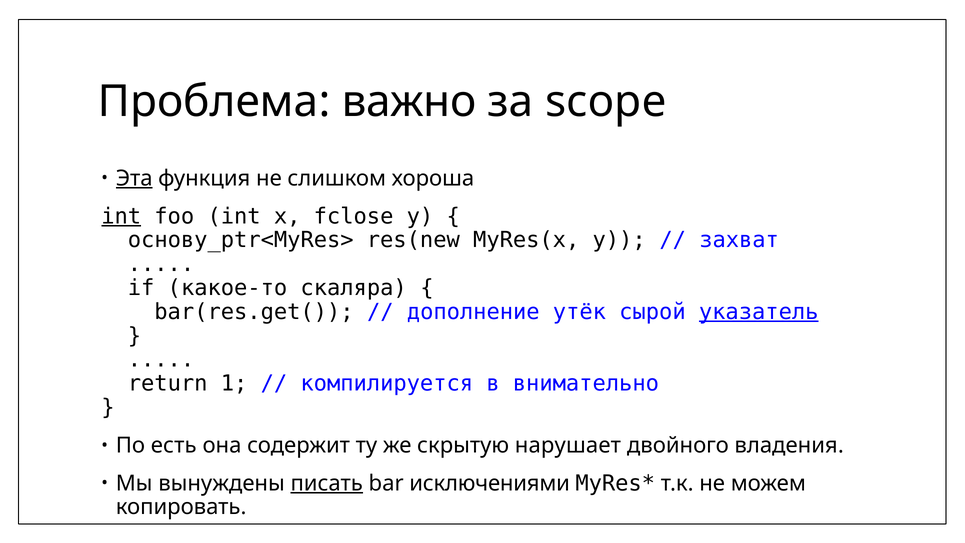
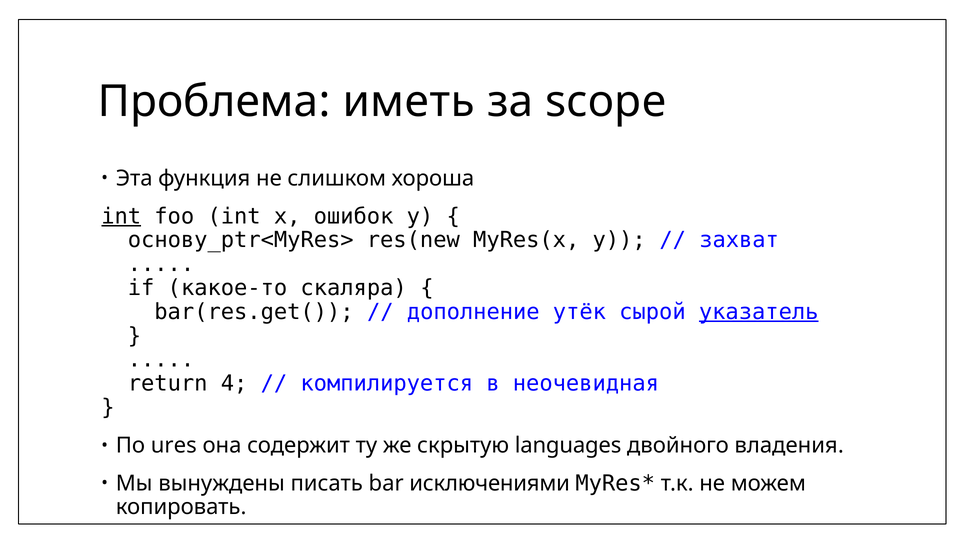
важно: важно -> иметь
Эта underline: present -> none
fclose: fclose -> ошибок
1: 1 -> 4
внимательно: внимательно -> неочевидная
есть: есть -> ures
нарушает: нарушает -> languages
писать underline: present -> none
